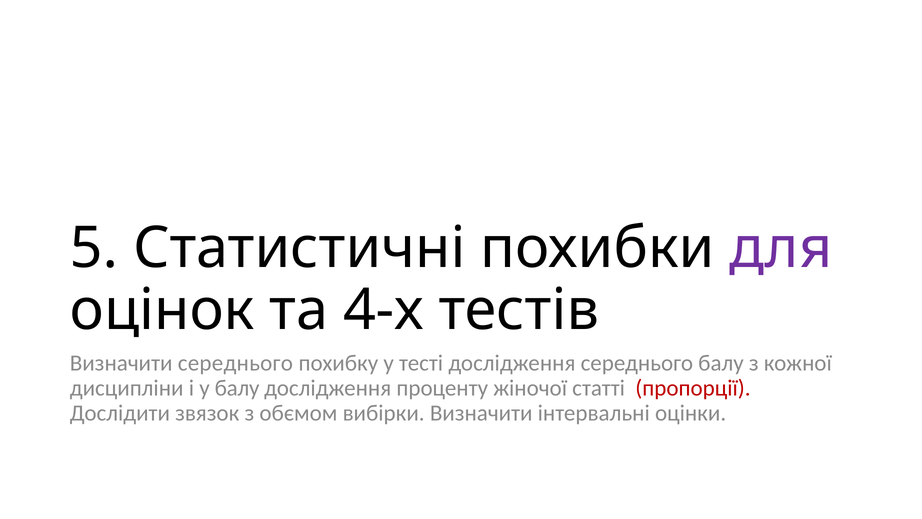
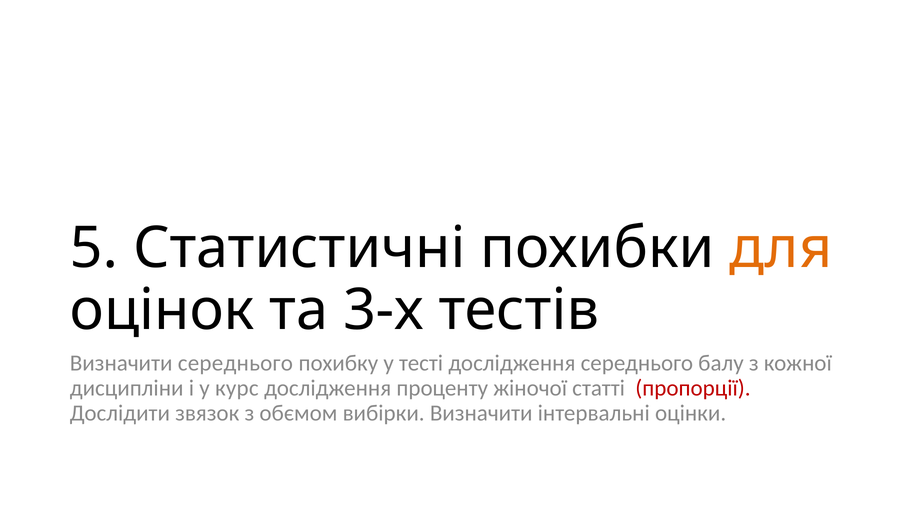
для colour: purple -> orange
4-х: 4-х -> 3-х
у балу: балу -> курс
